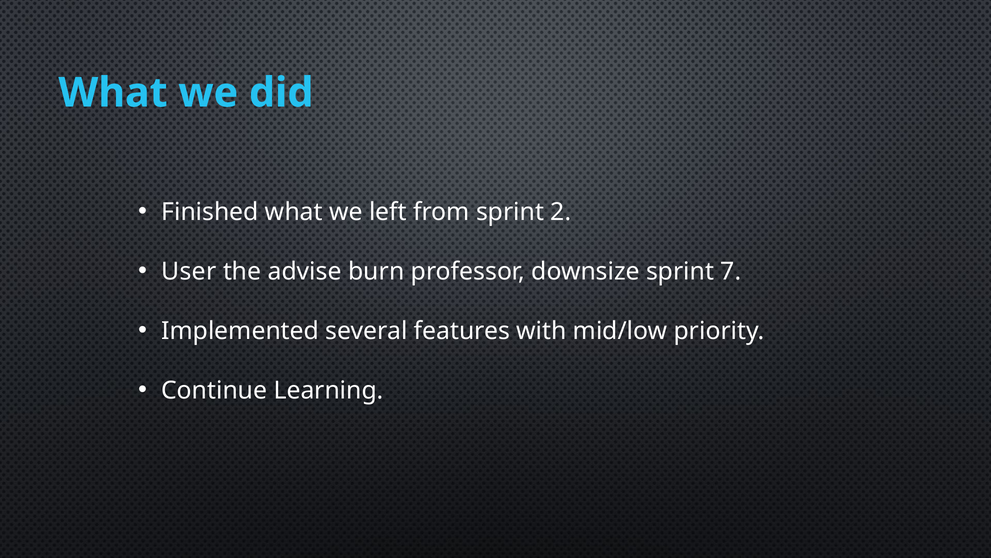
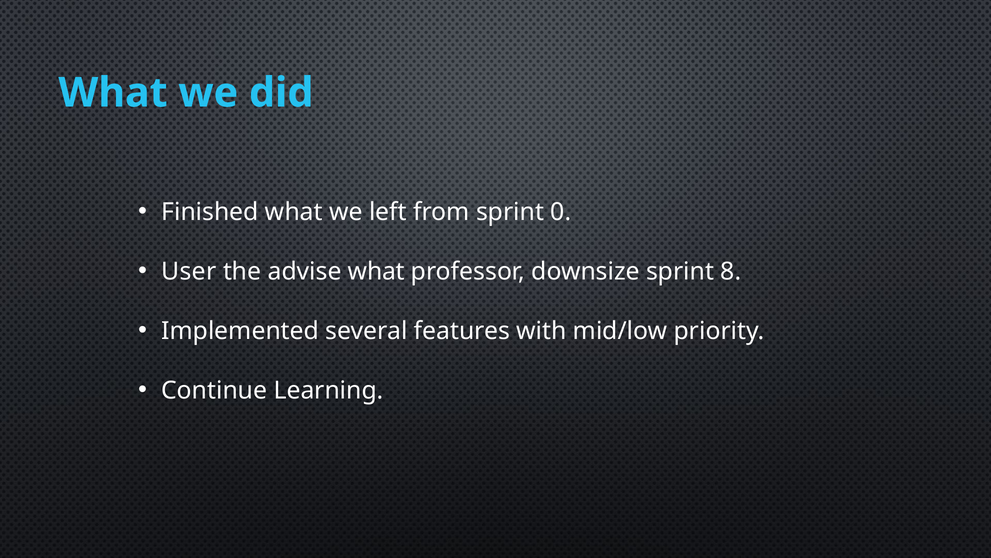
2: 2 -> 0
advise burn: burn -> what
7: 7 -> 8
